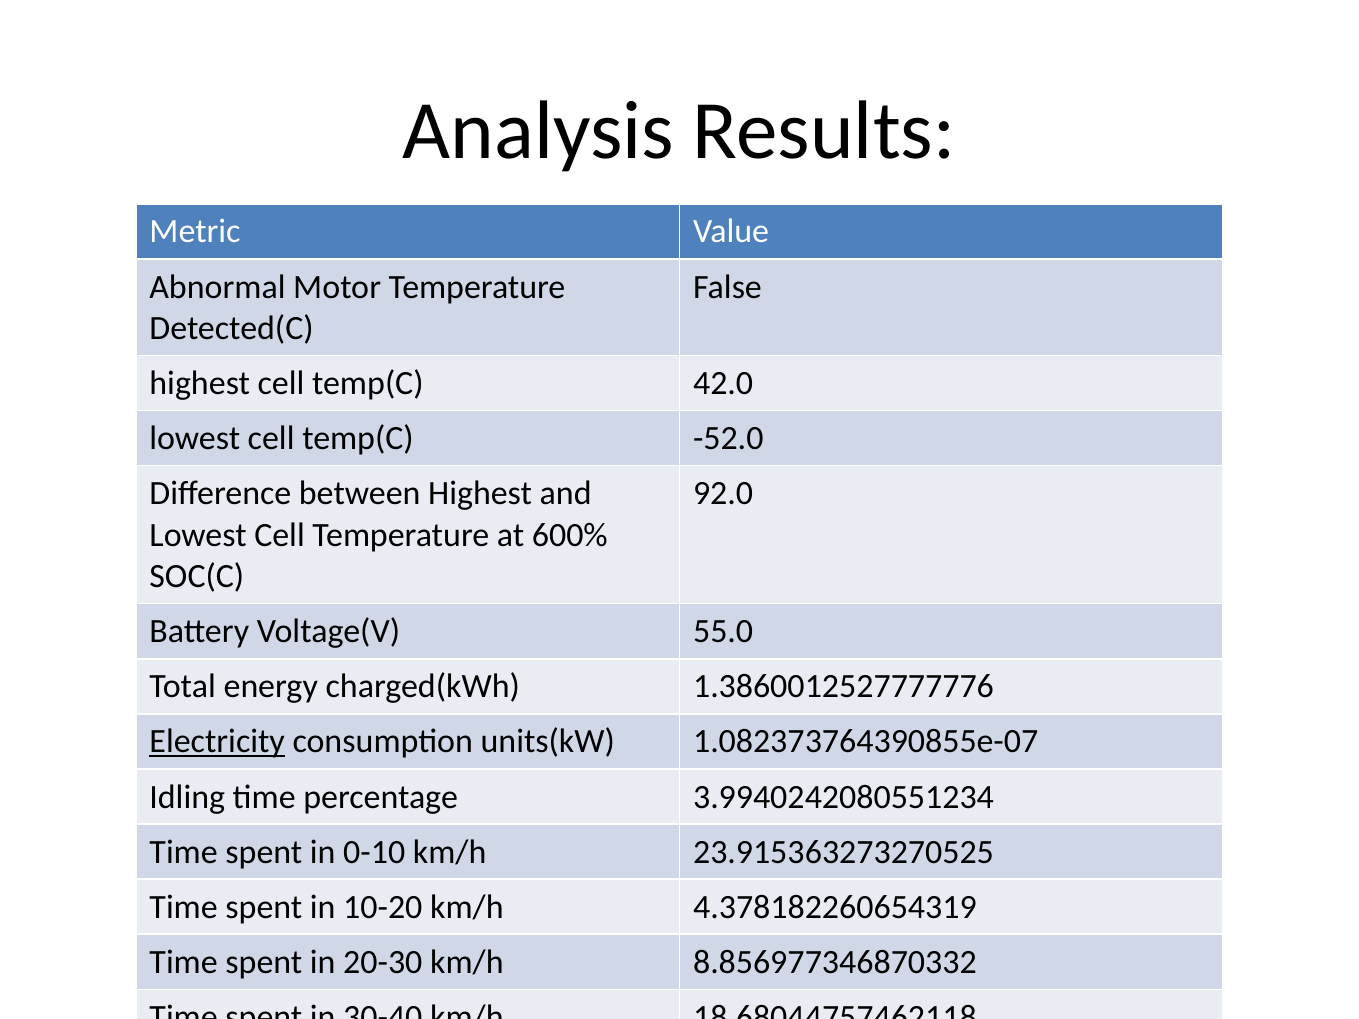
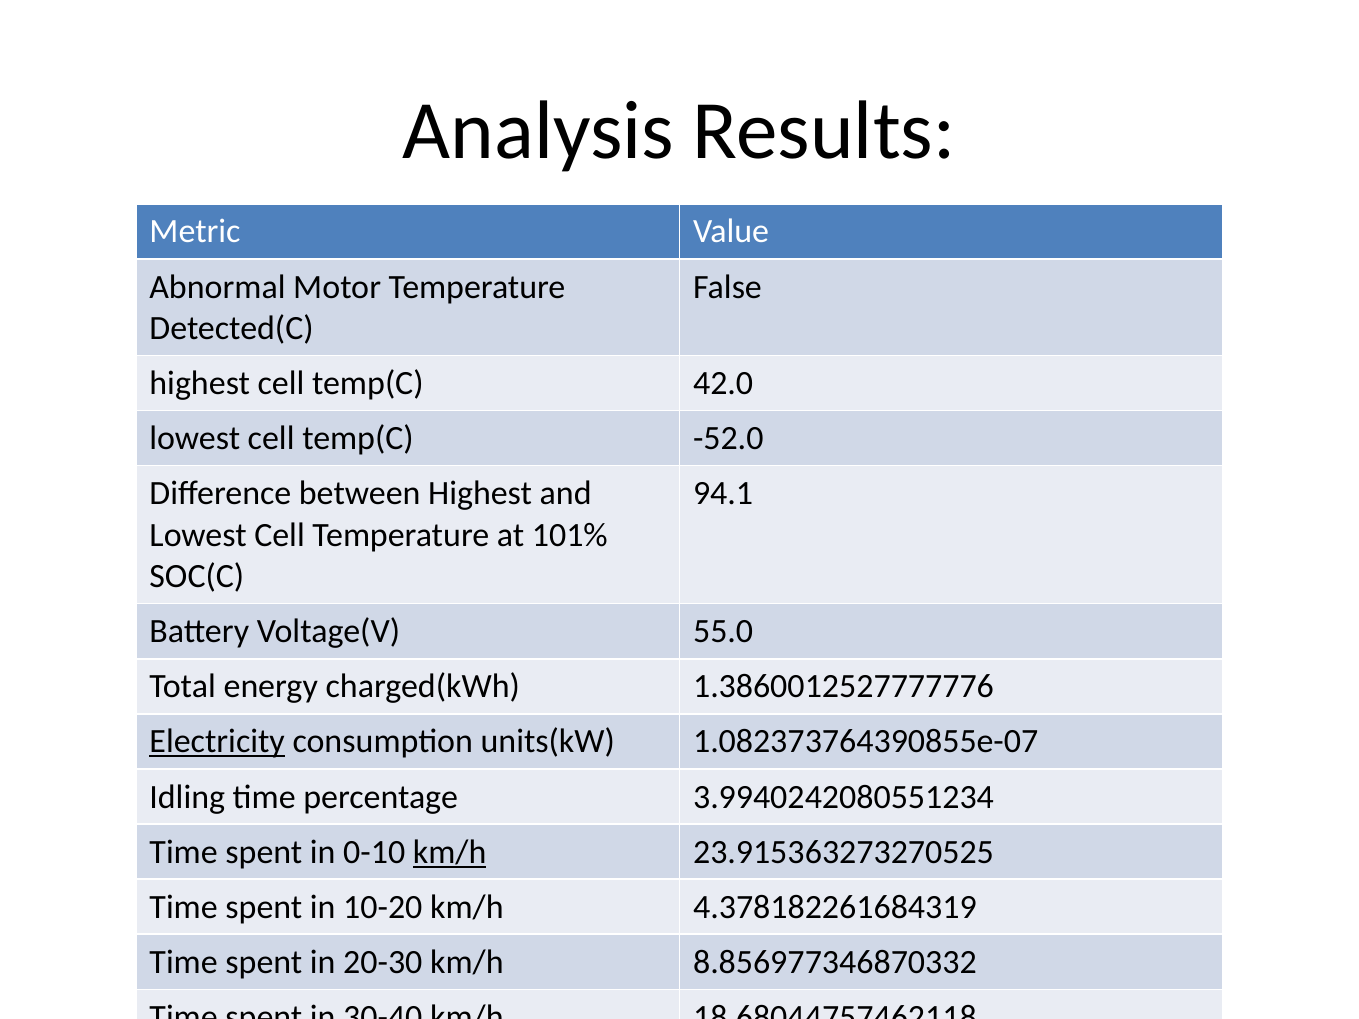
92.0: 92.0 -> 94.1
600%: 600% -> 101%
km/h at (450, 852) underline: none -> present
4.378182260654319: 4.378182260654319 -> 4.378182261684319
